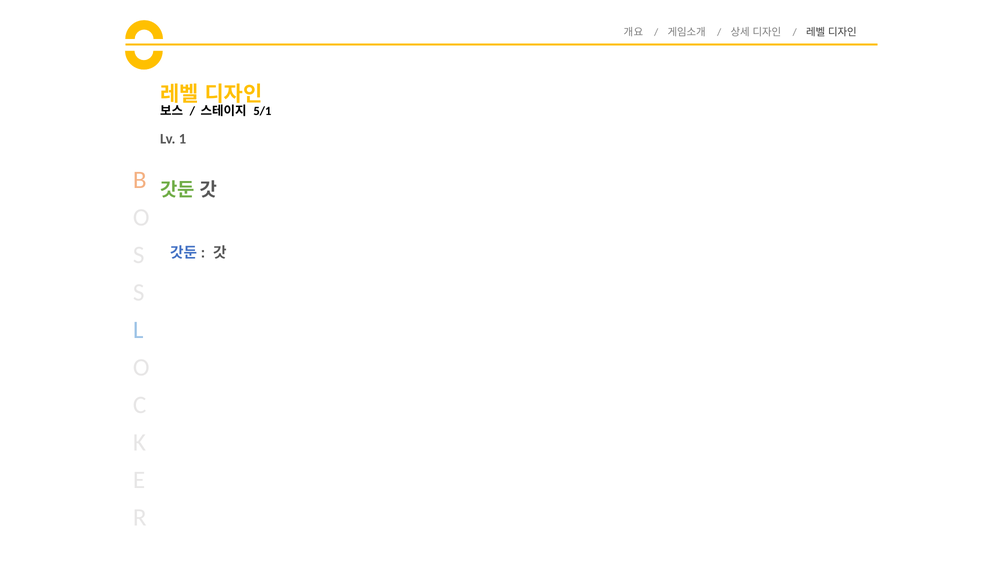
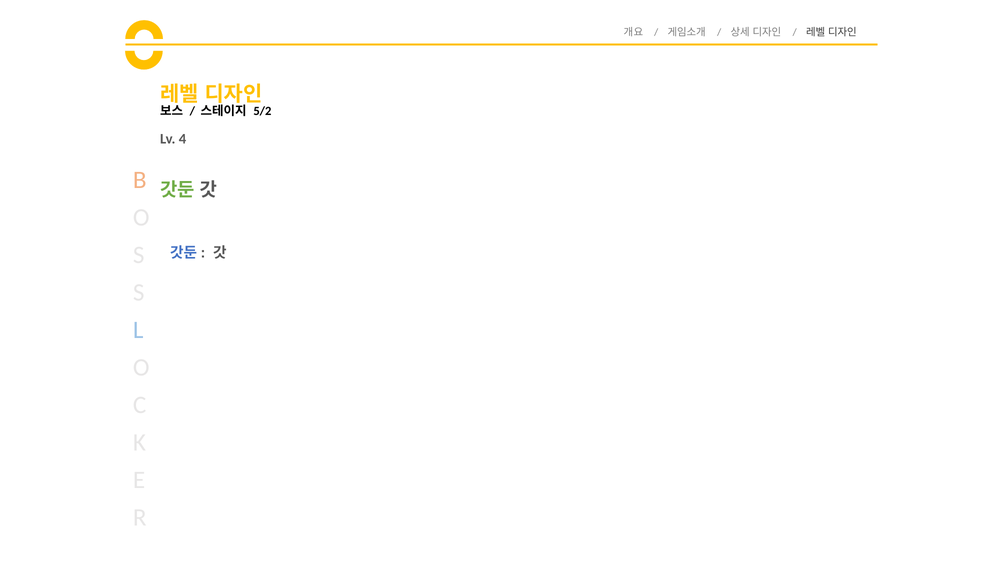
5/1: 5/1 -> 5/2
1: 1 -> 4
